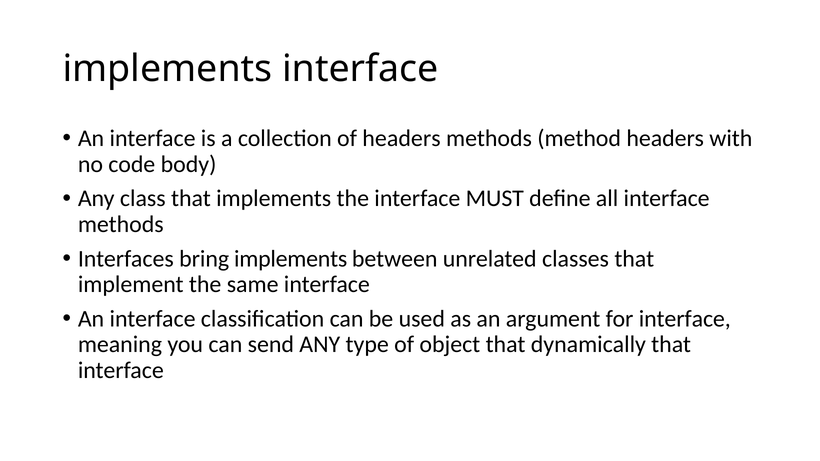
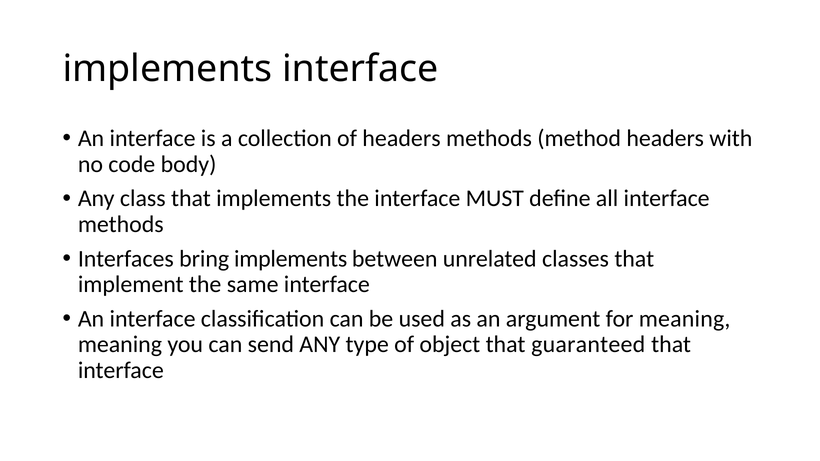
for interface: interface -> meaning
dynamically: dynamically -> guaranteed
